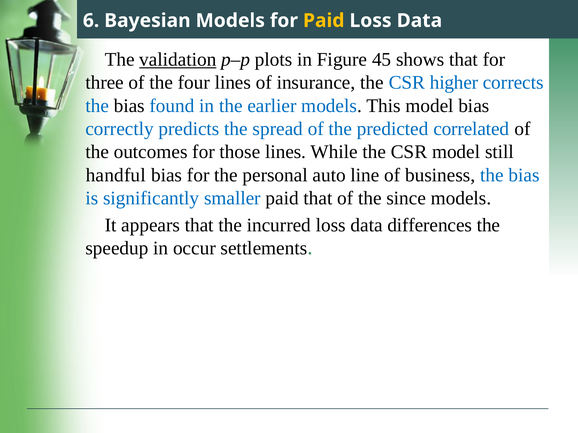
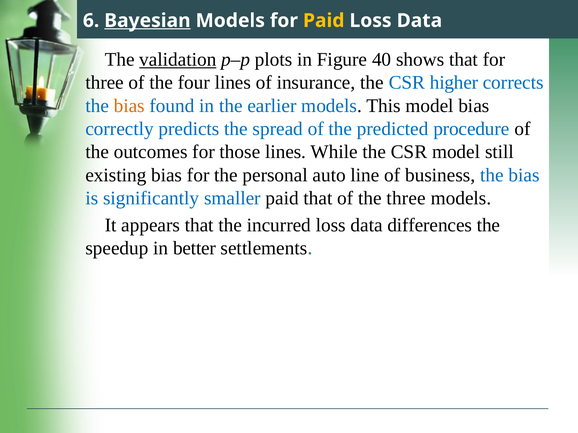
Bayesian underline: none -> present
45: 45 -> 40
bias at (129, 106) colour: black -> orange
correlated: correlated -> procedure
handful: handful -> existing
the since: since -> three
occur: occur -> better
